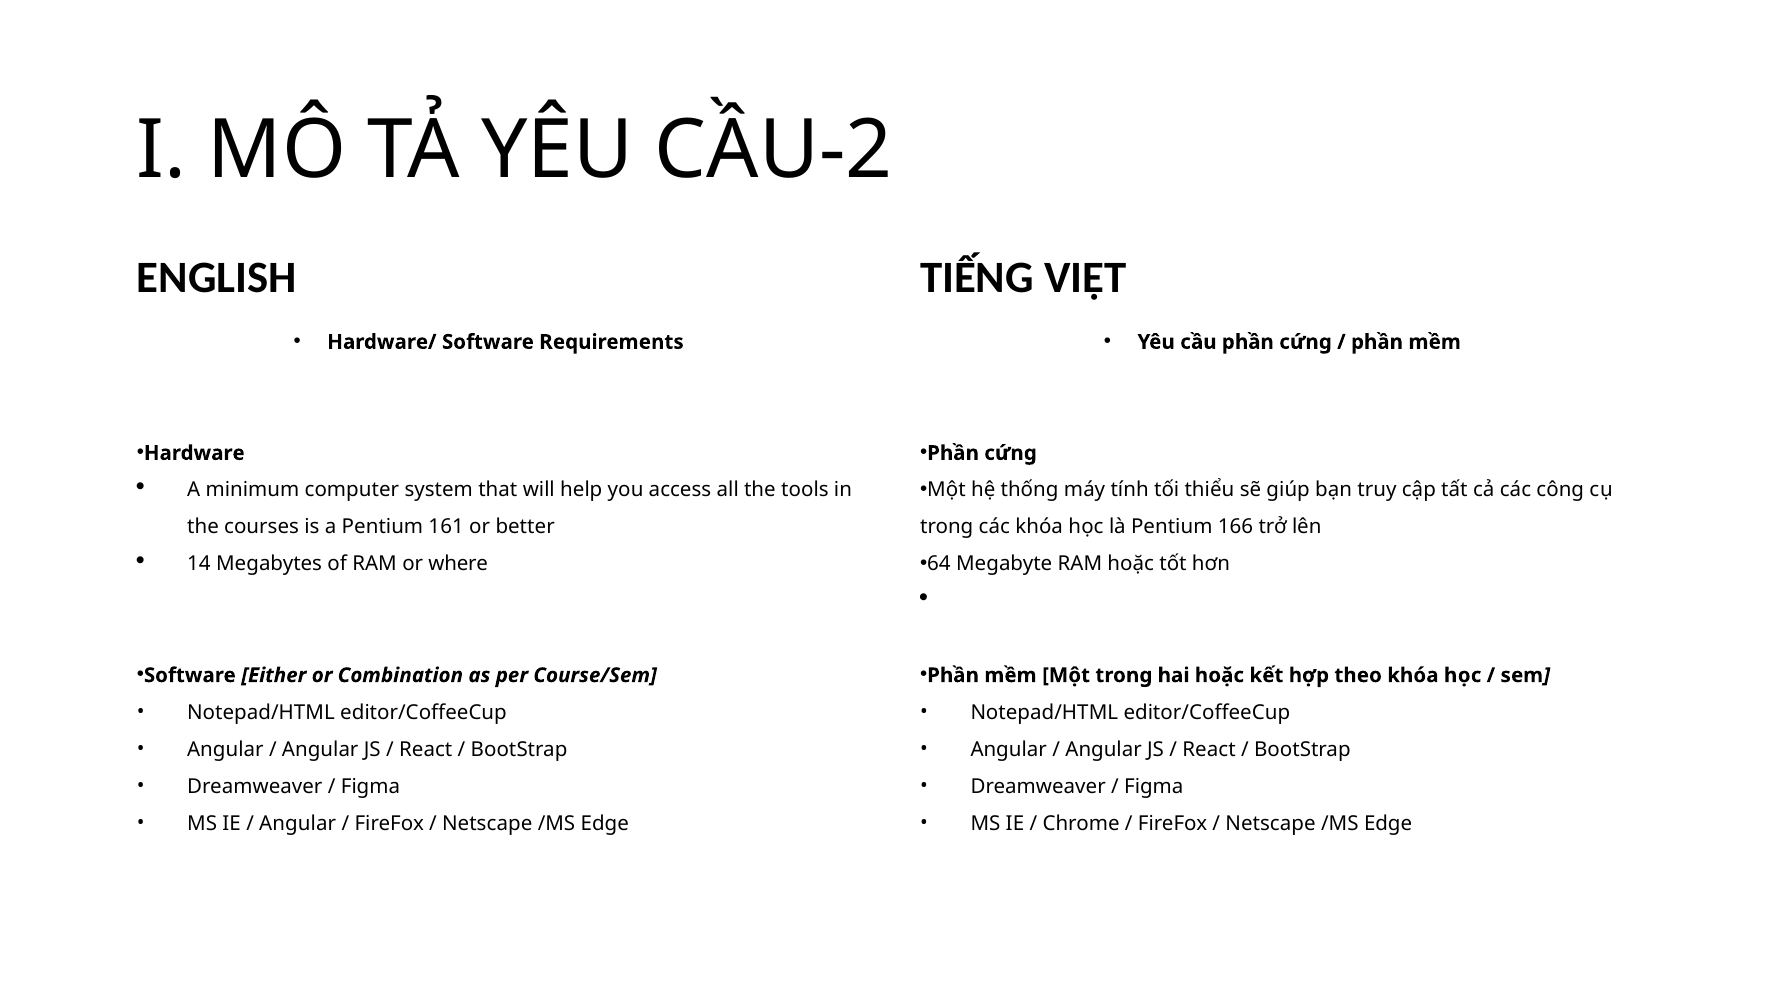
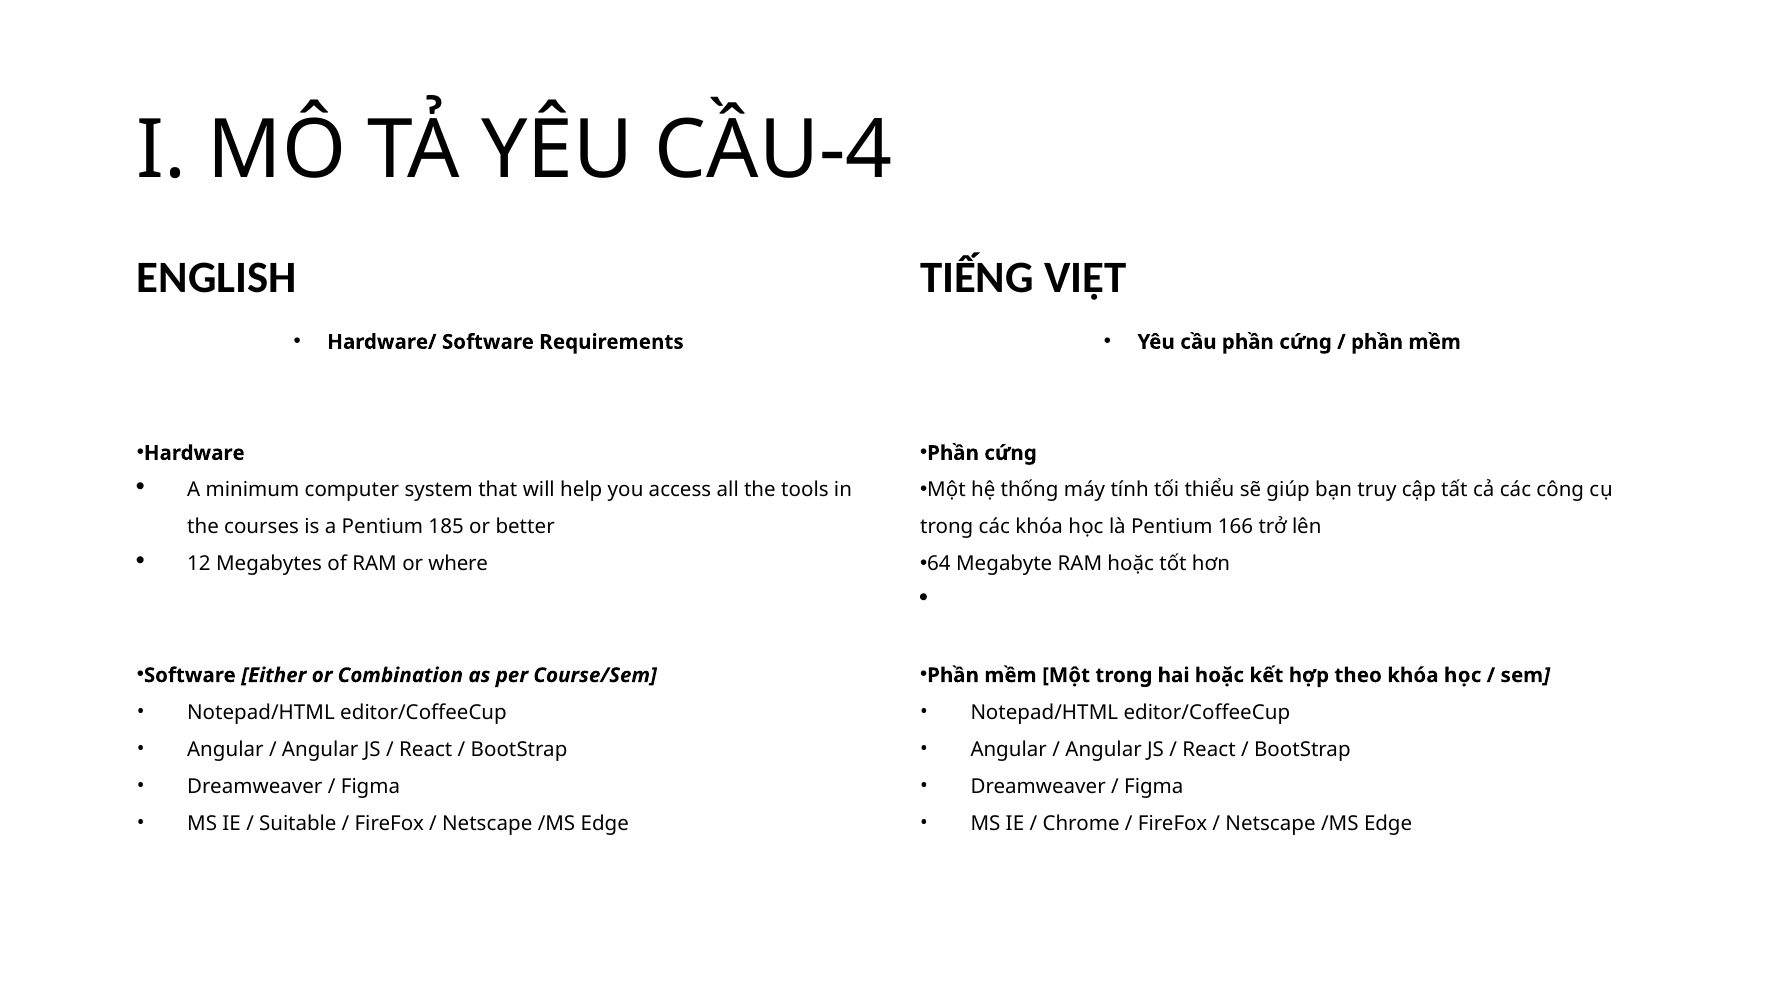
CẦU-2: CẦU-2 -> CẦU-4
161: 161 -> 185
14: 14 -> 12
Angular at (298, 823): Angular -> Suitable
